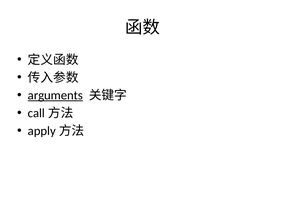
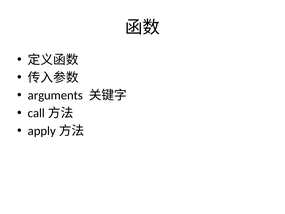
arguments underline: present -> none
